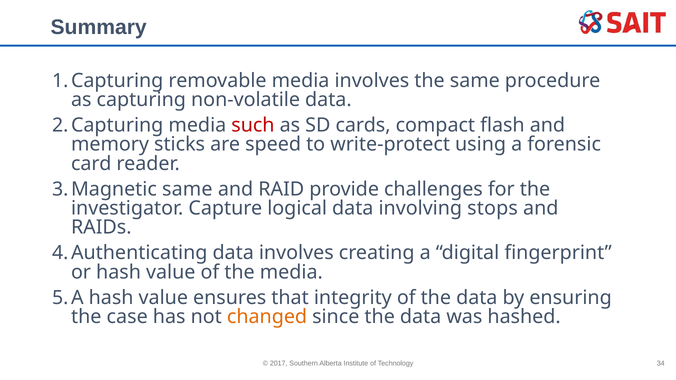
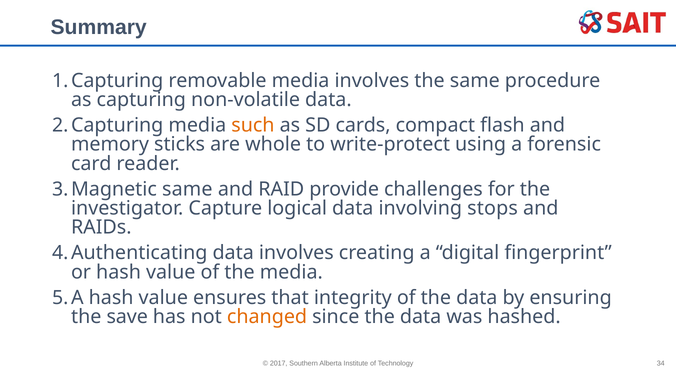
such colour: red -> orange
speed: speed -> whole
case: case -> save
